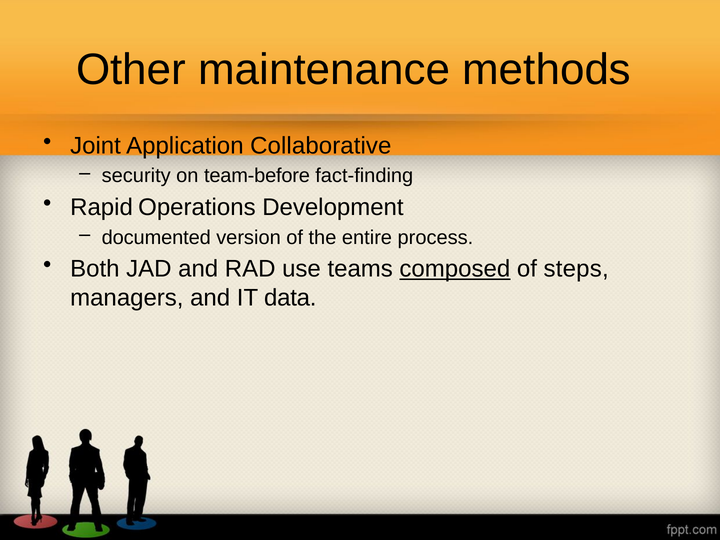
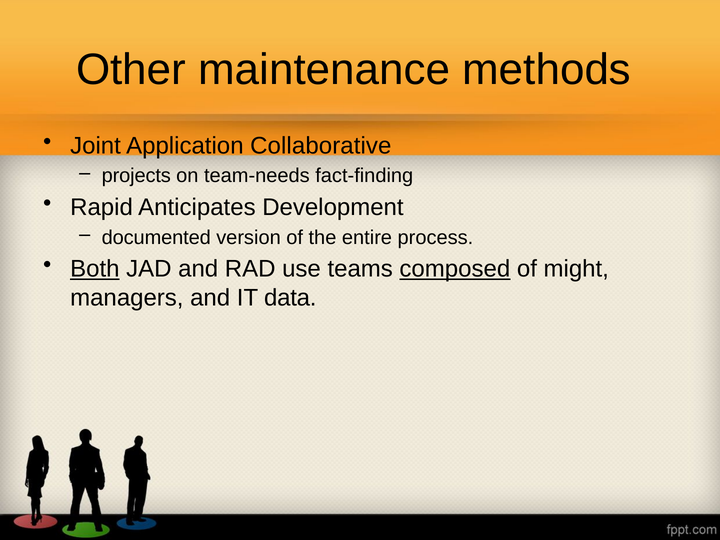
security: security -> projects
team-before: team-before -> team-needs
Operations: Operations -> Anticipates
Both underline: none -> present
steps: steps -> might
